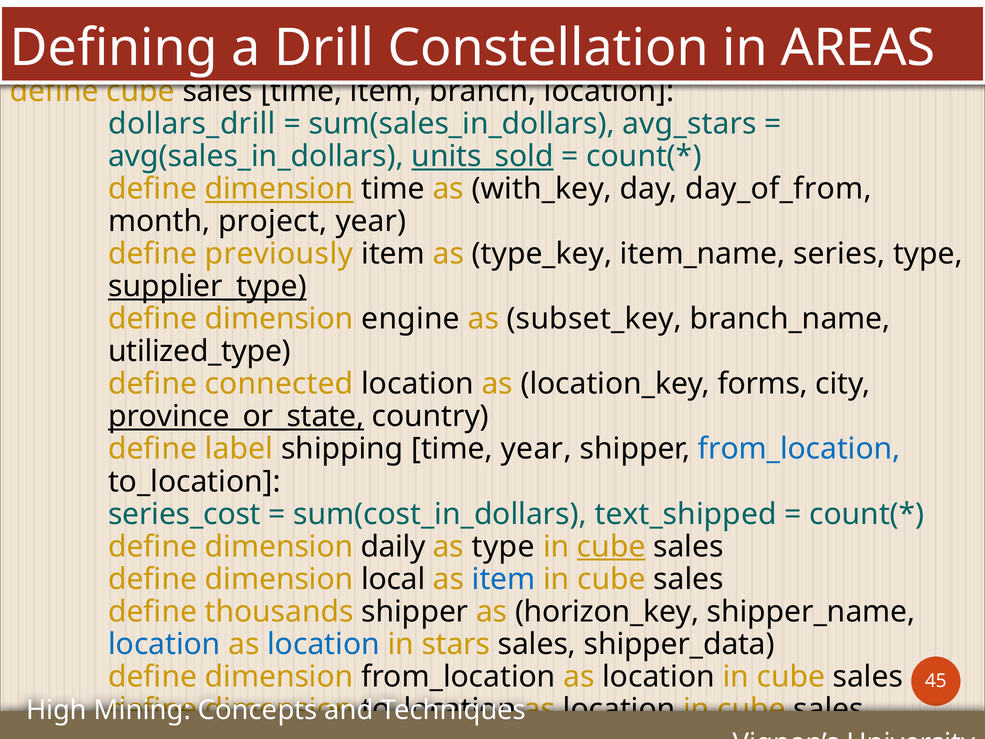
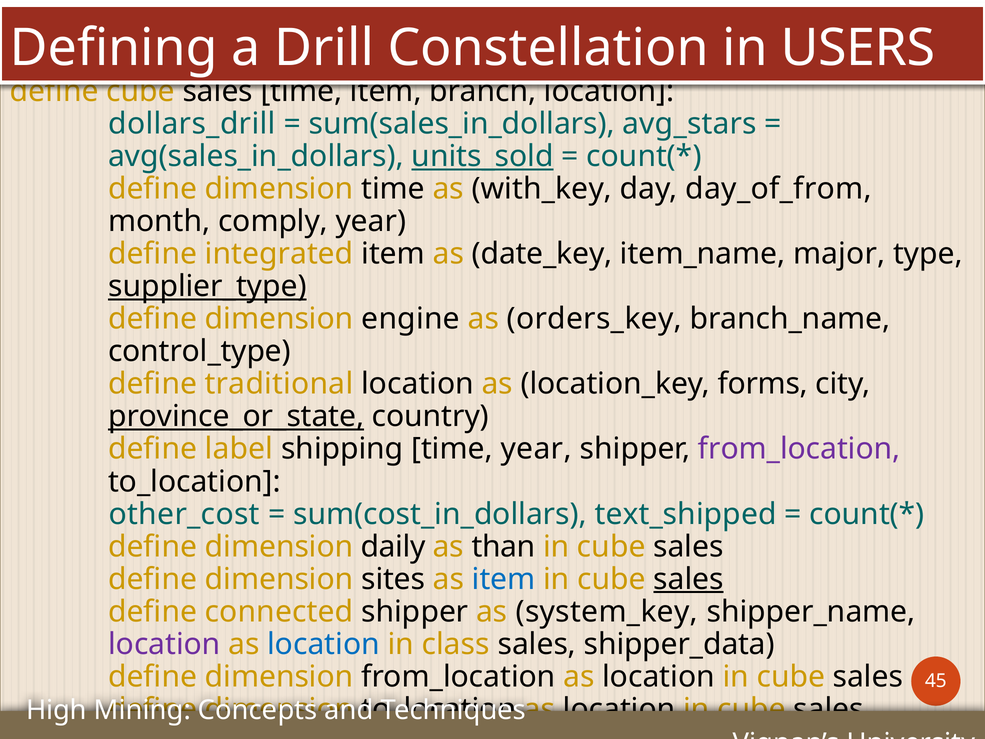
AREAS: AREAS -> USERS
dimension at (279, 189) underline: present -> none
project: project -> comply
previously: previously -> integrated
type_key: type_key -> date_key
series: series -> major
subset_key: subset_key -> orders_key
utilized_type: utilized_type -> control_type
connected: connected -> traditional
from_location at (799, 449) colour: blue -> purple
series_cost: series_cost -> other_cost
as type: type -> than
cube at (611, 546) underline: present -> none
local: local -> sites
sales at (689, 579) underline: none -> present
thousands: thousands -> connected
horizon_key: horizon_key -> system_key
location at (164, 644) colour: blue -> purple
stars: stars -> class
